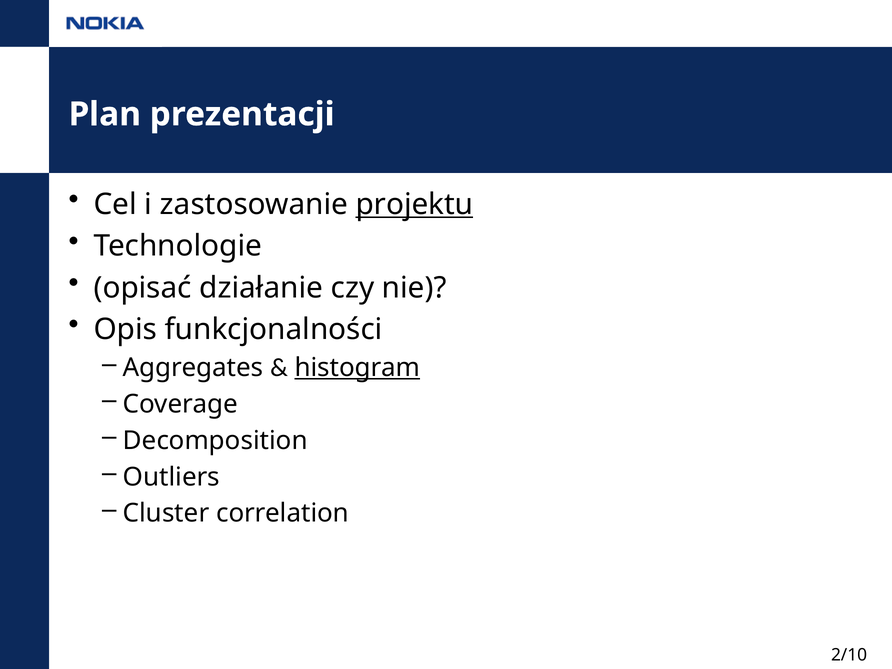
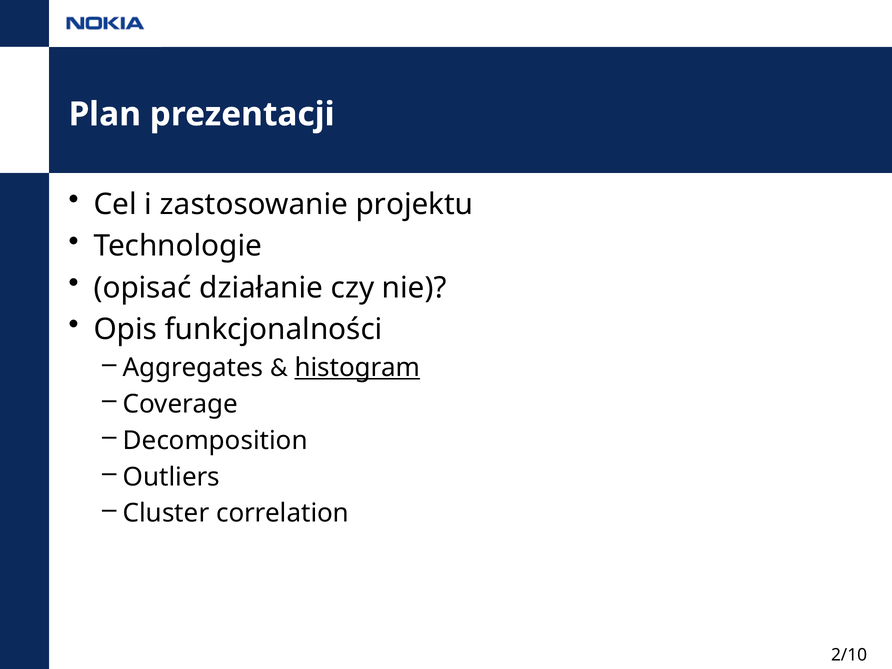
projektu underline: present -> none
